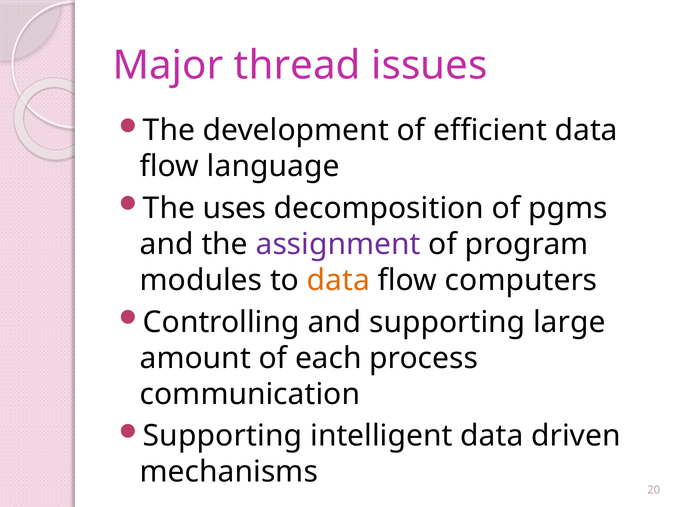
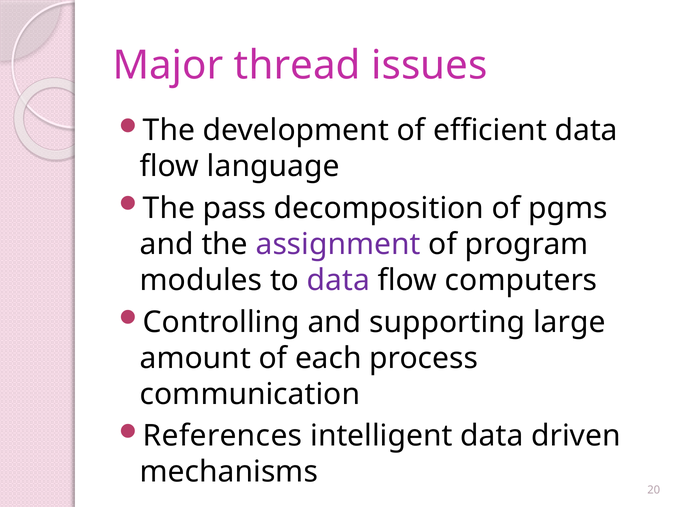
uses: uses -> pass
data at (338, 280) colour: orange -> purple
Supporting at (223, 436): Supporting -> References
